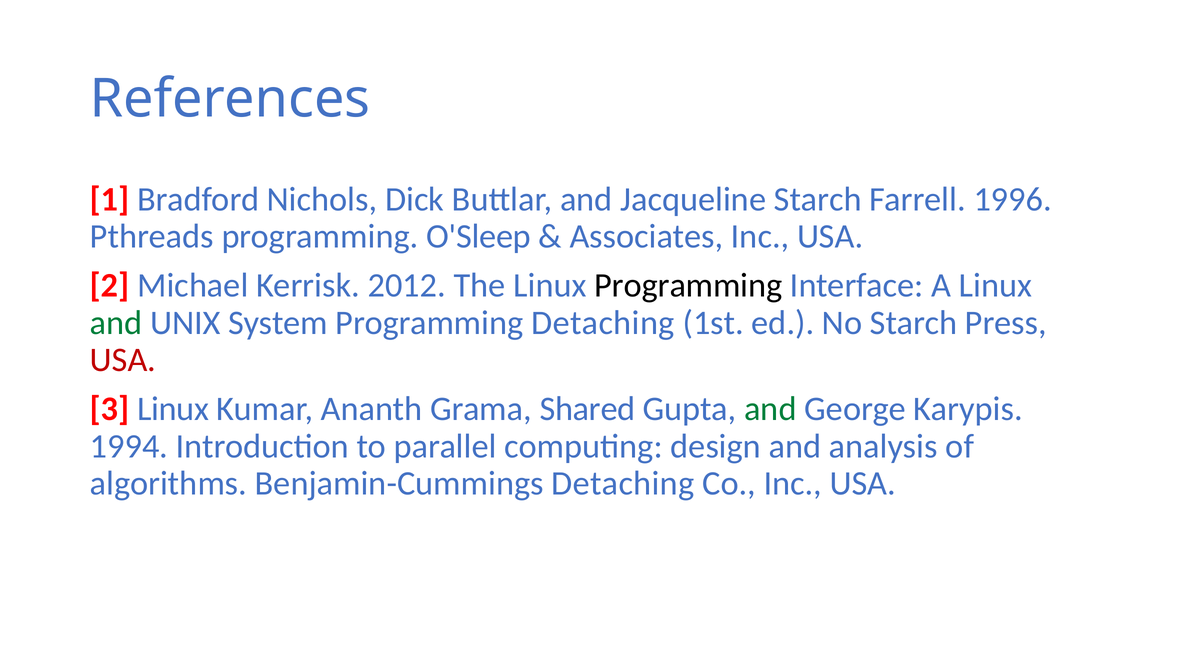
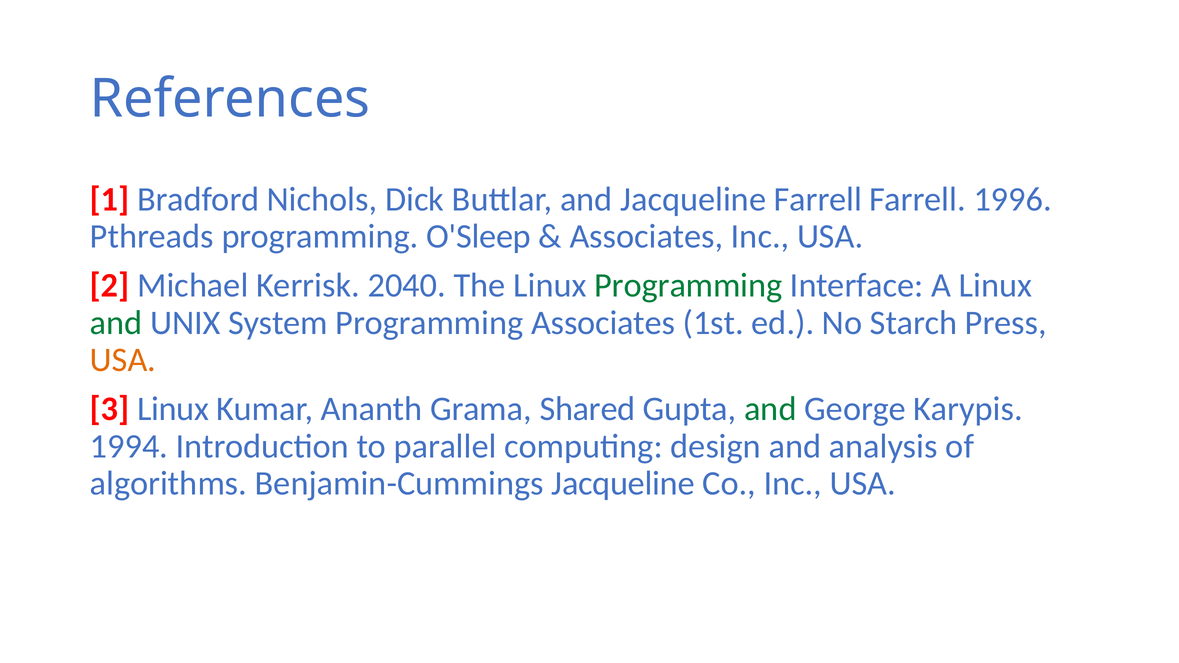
Jacqueline Starch: Starch -> Farrell
2012: 2012 -> 2040
Programming at (688, 286) colour: black -> green
Programming Detaching: Detaching -> Associates
USA at (123, 360) colour: red -> orange
Benjamin-Cummings Detaching: Detaching -> Jacqueline
